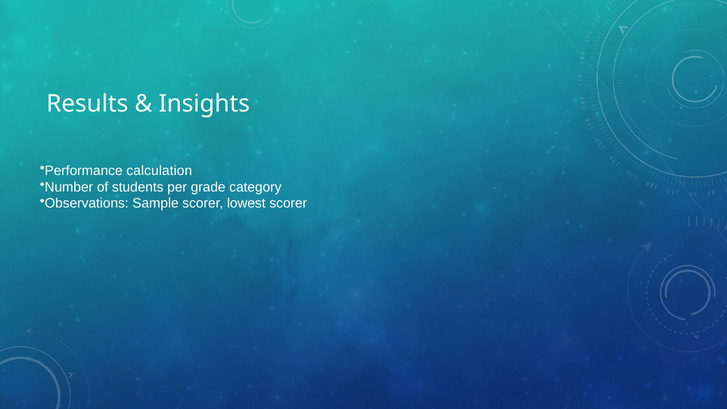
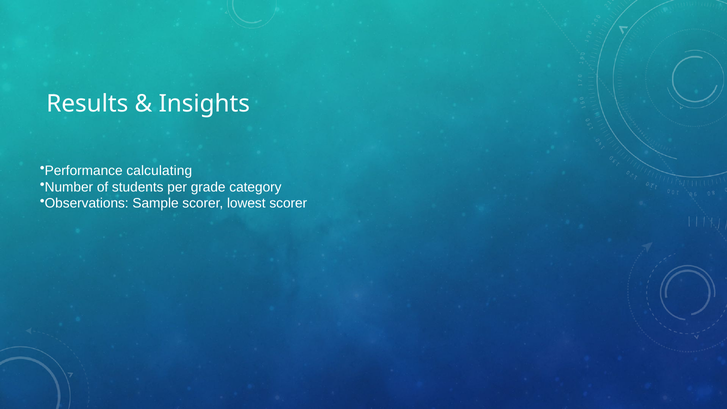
calculation: calculation -> calculating
